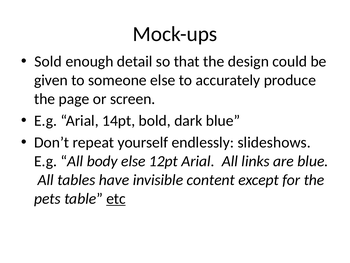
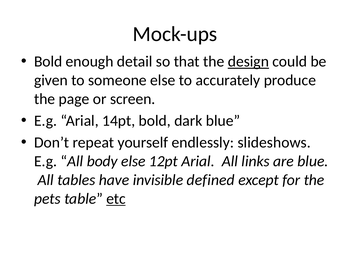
Sold at (48, 61): Sold -> Bold
design underline: none -> present
content: content -> defined
